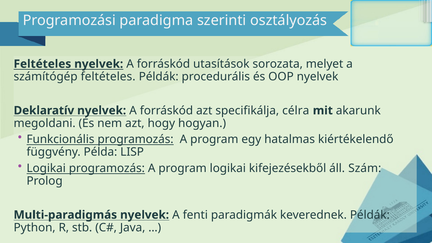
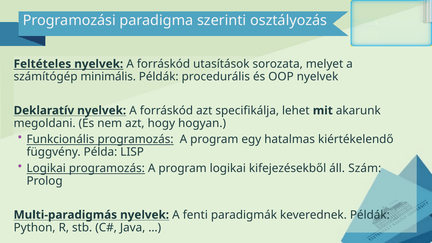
számítógép feltételes: feltételes -> minimális
célra: célra -> lehet
